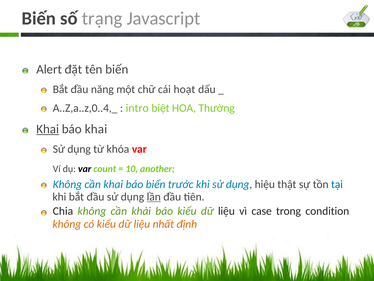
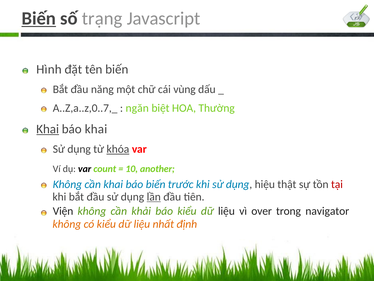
Biến at (39, 18) underline: none -> present
Alert: Alert -> Hình
hoạt: hoạt -> vùng
A..Z,a..z,0..4,_: A..Z,a..z,0..4,_ -> A..Z,a..z,0..7,_
intro: intro -> ngăn
khóa underline: none -> present
tại colour: blue -> red
Chia: Chia -> Viện
case: case -> over
condition: condition -> navigator
